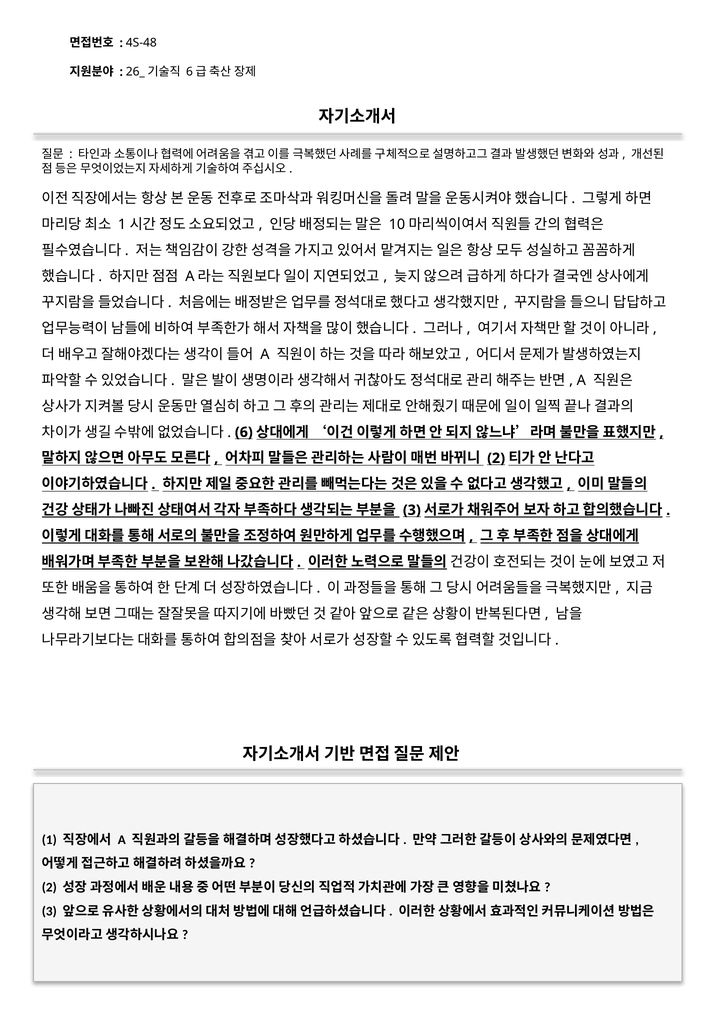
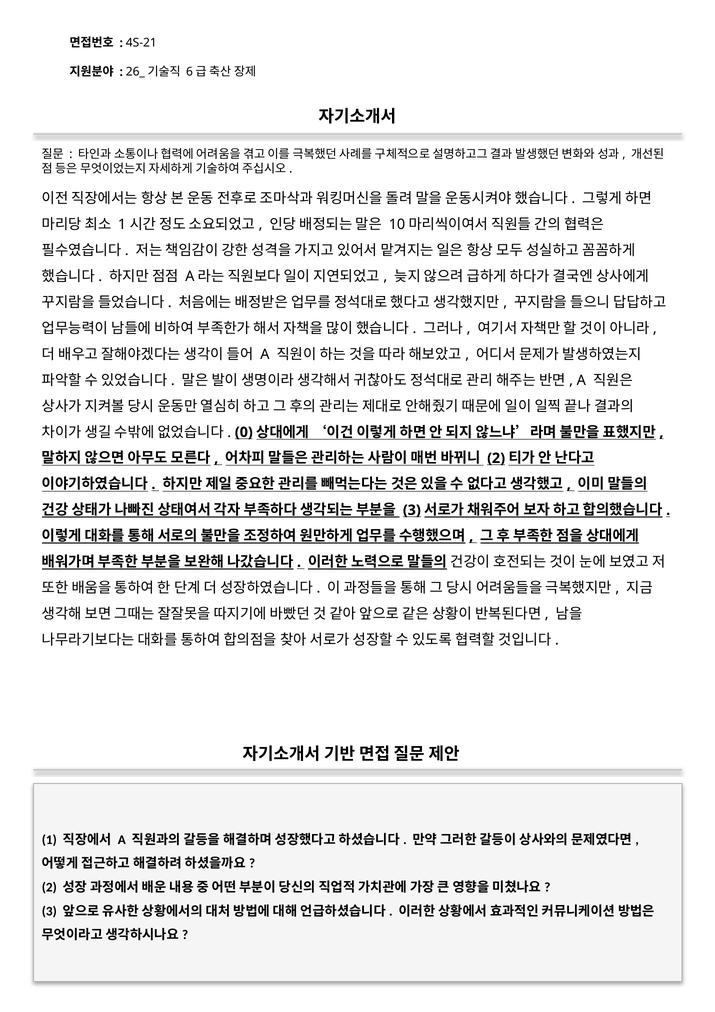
4S-48: 4S-48 -> 4S-21
6: 6 -> 0
